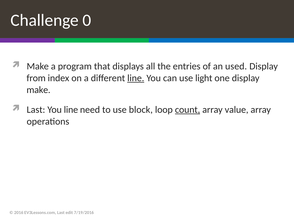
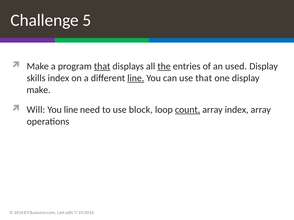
0: 0 -> 5
that at (102, 67) underline: none -> present
the underline: none -> present
from: from -> skills
use light: light -> that
Last at (36, 110): Last -> Will
array value: value -> index
